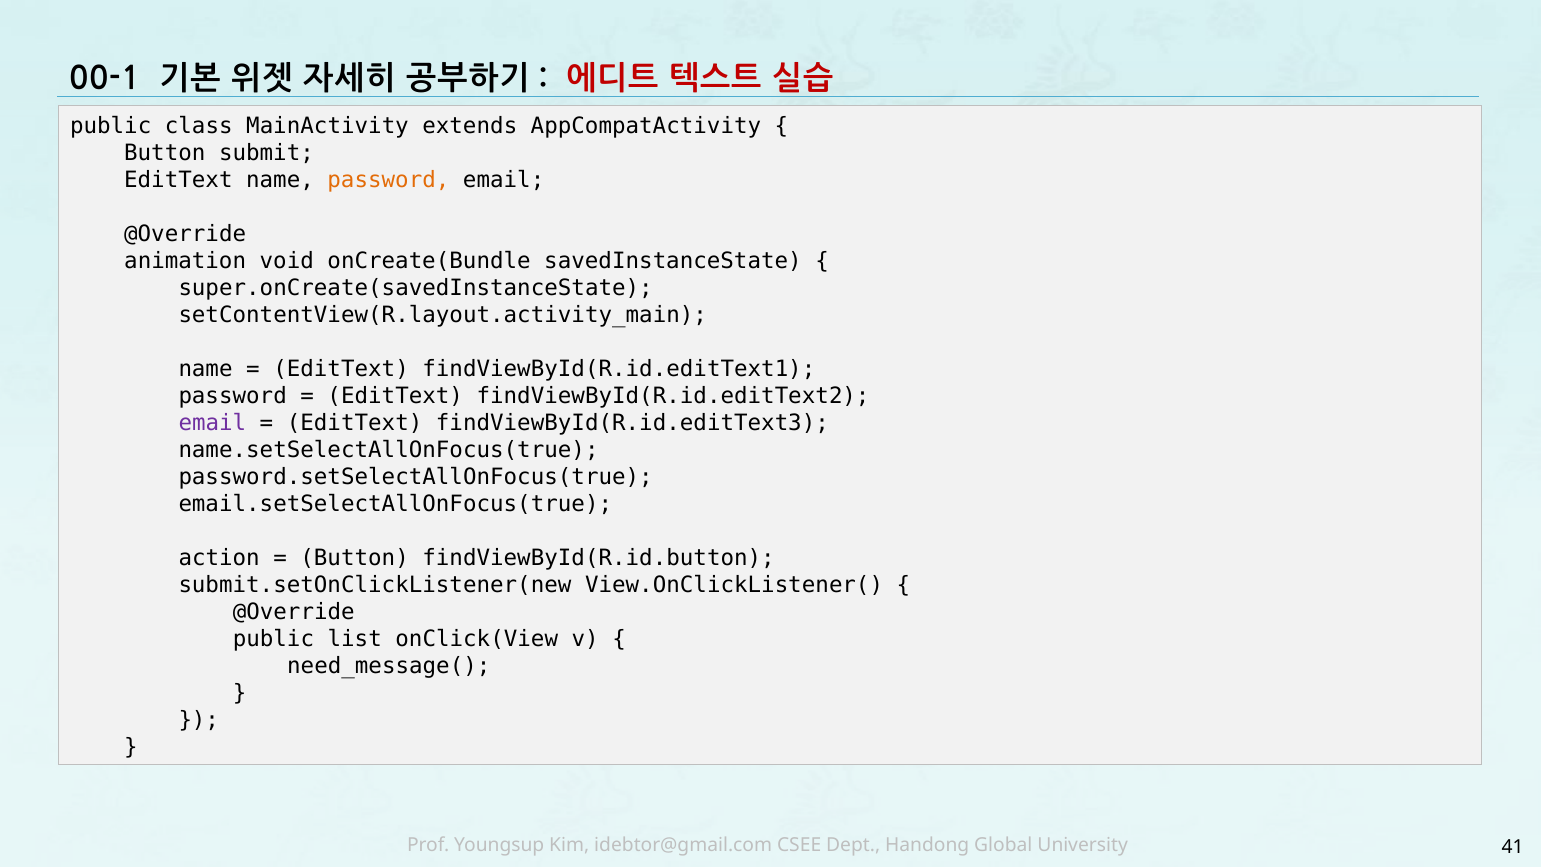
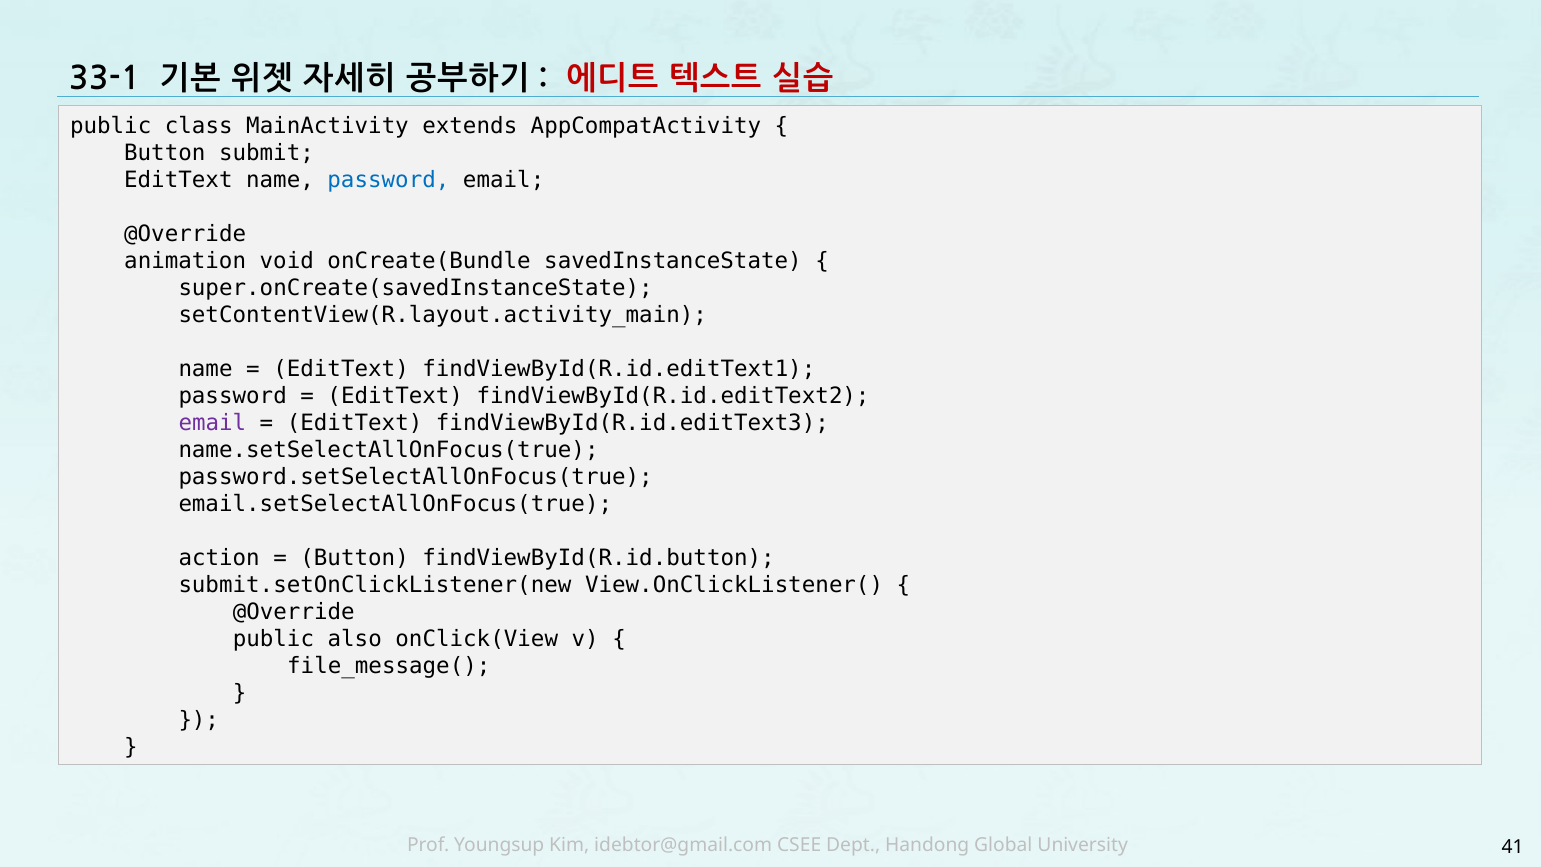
00-1: 00-1 -> 33-1
password at (388, 180) colour: orange -> blue
list: list -> also
need_message(: need_message( -> file_message(
